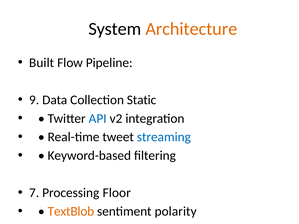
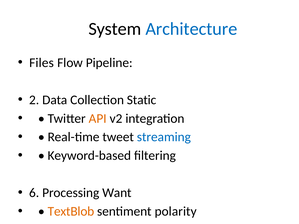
Architecture colour: orange -> blue
Built: Built -> Files
9: 9 -> 2
API colour: blue -> orange
7: 7 -> 6
Floor: Floor -> Want
